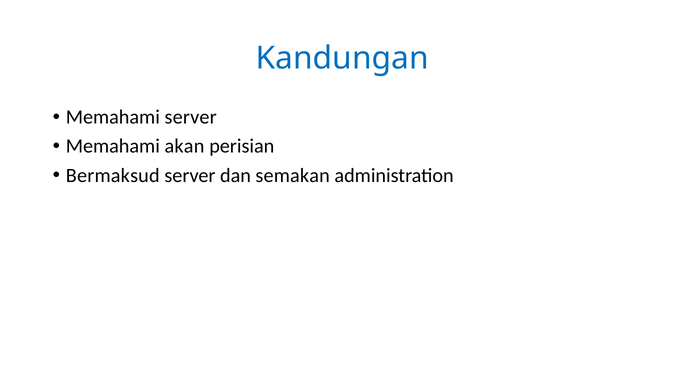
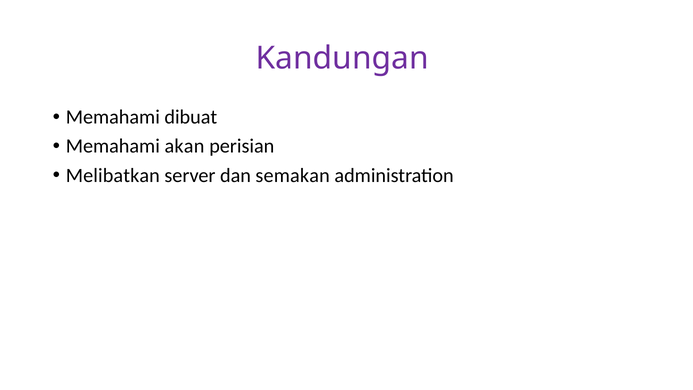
Kandungan colour: blue -> purple
Memahami server: server -> dibuat
Bermaksud: Bermaksud -> Melibatkan
